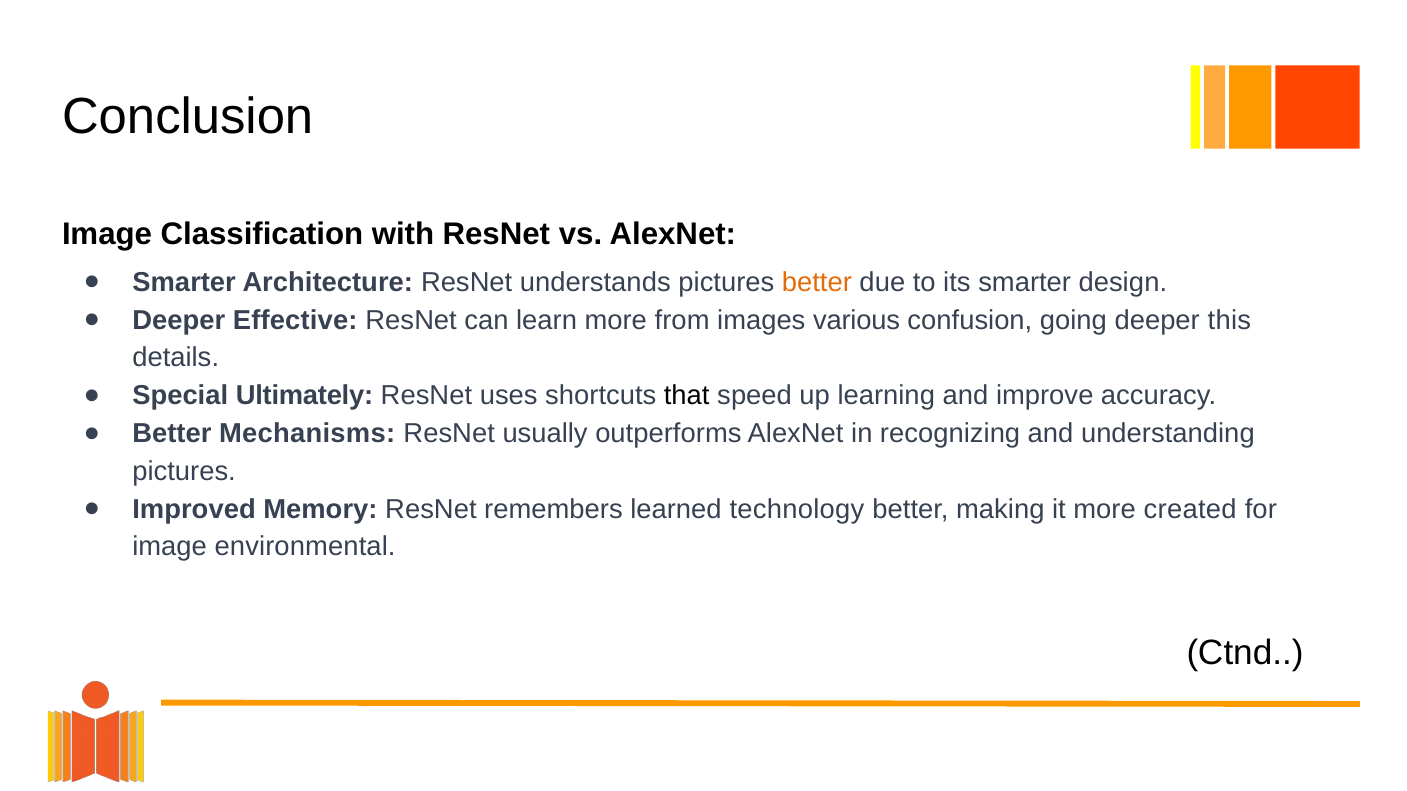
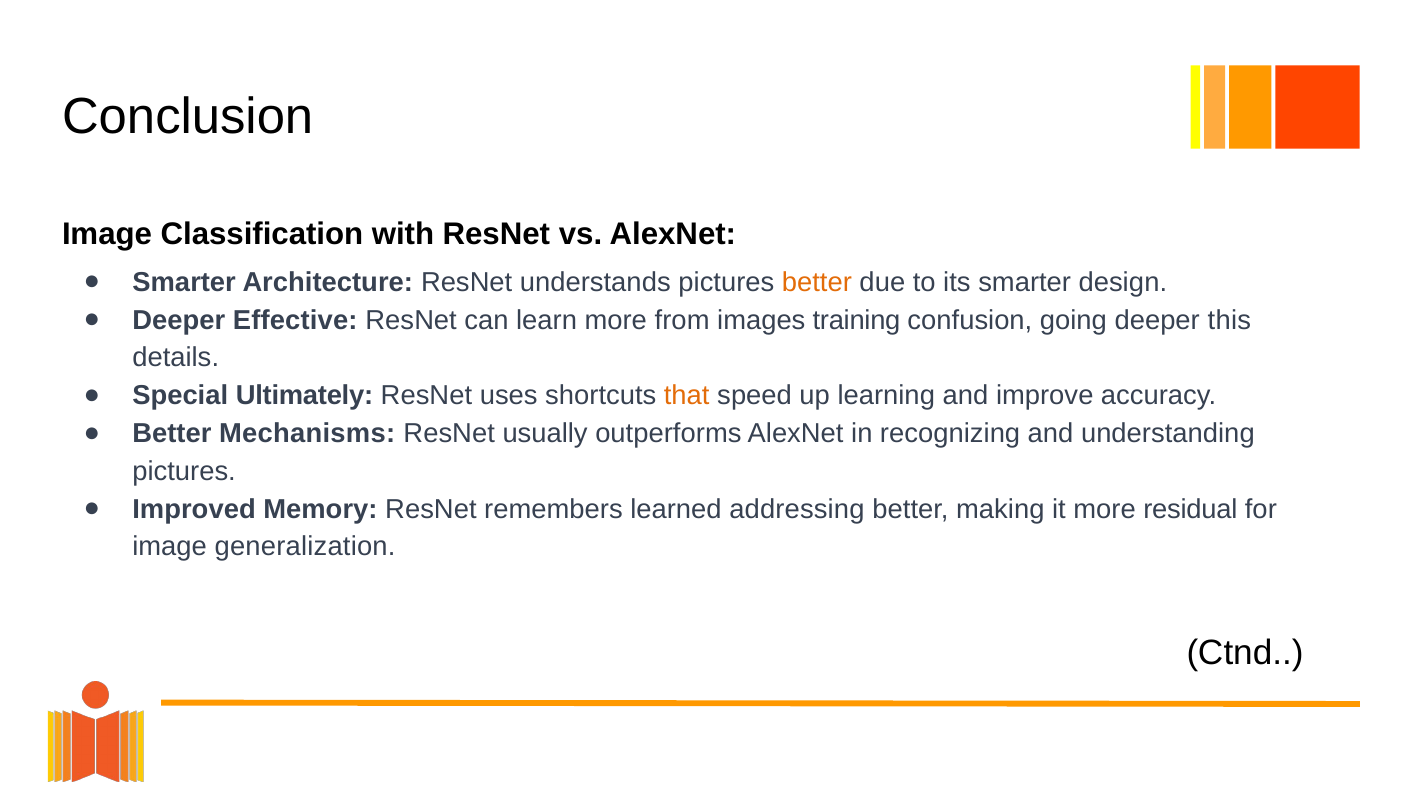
various: various -> training
that colour: black -> orange
technology: technology -> addressing
created: created -> residual
environmental: environmental -> generalization
